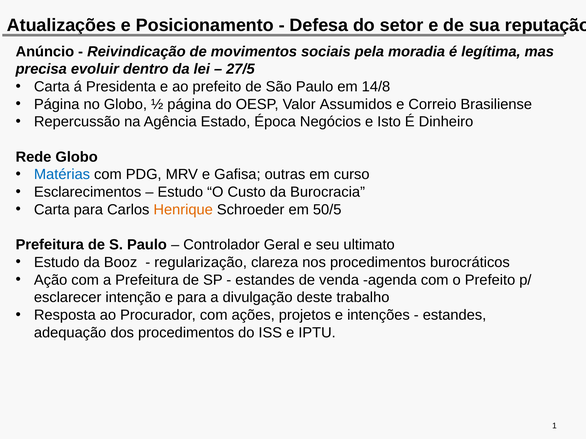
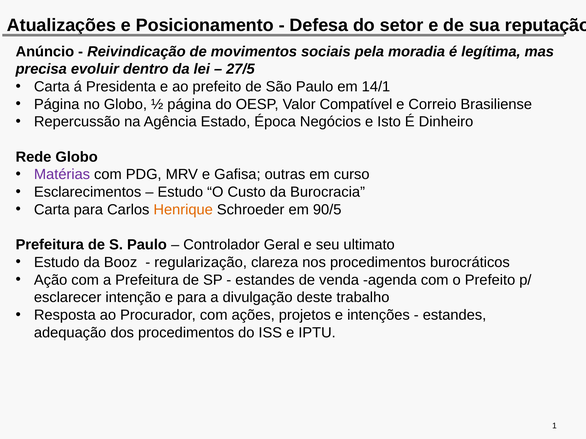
14/8: 14/8 -> 14/1
Assumidos: Assumidos -> Compatível
Matérias colour: blue -> purple
50/5: 50/5 -> 90/5
